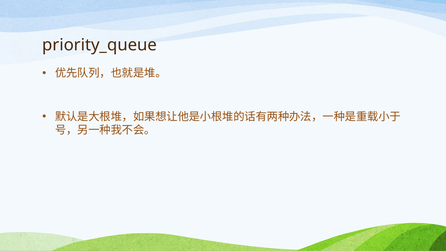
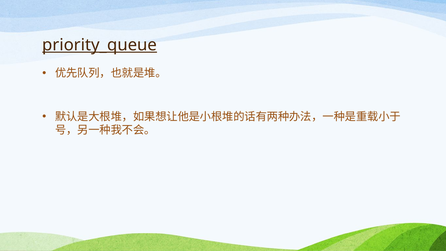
priority_queue underline: none -> present
